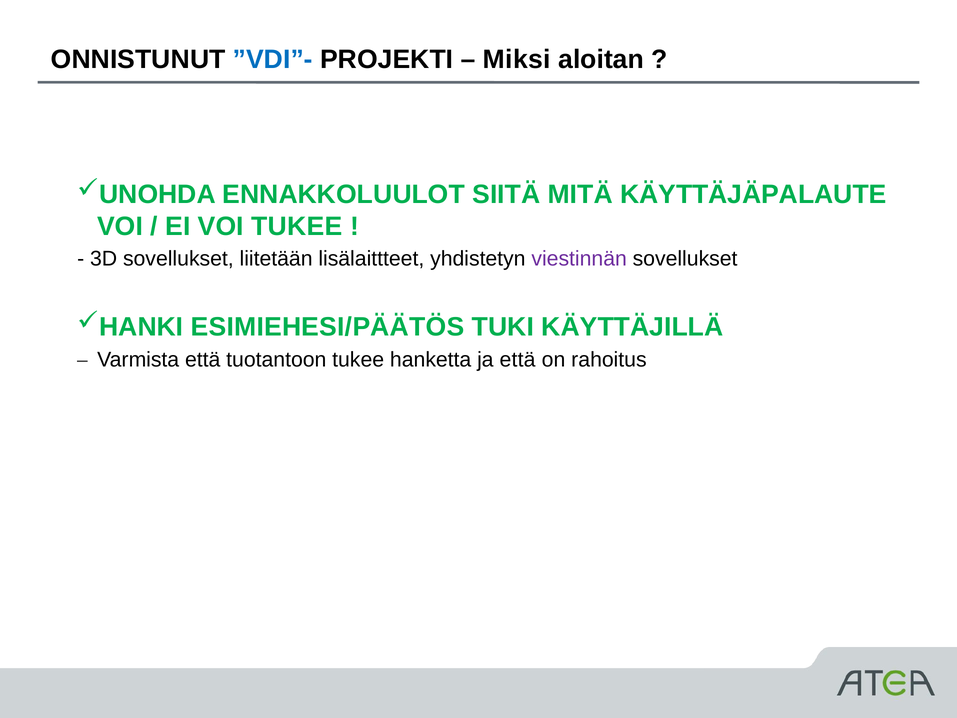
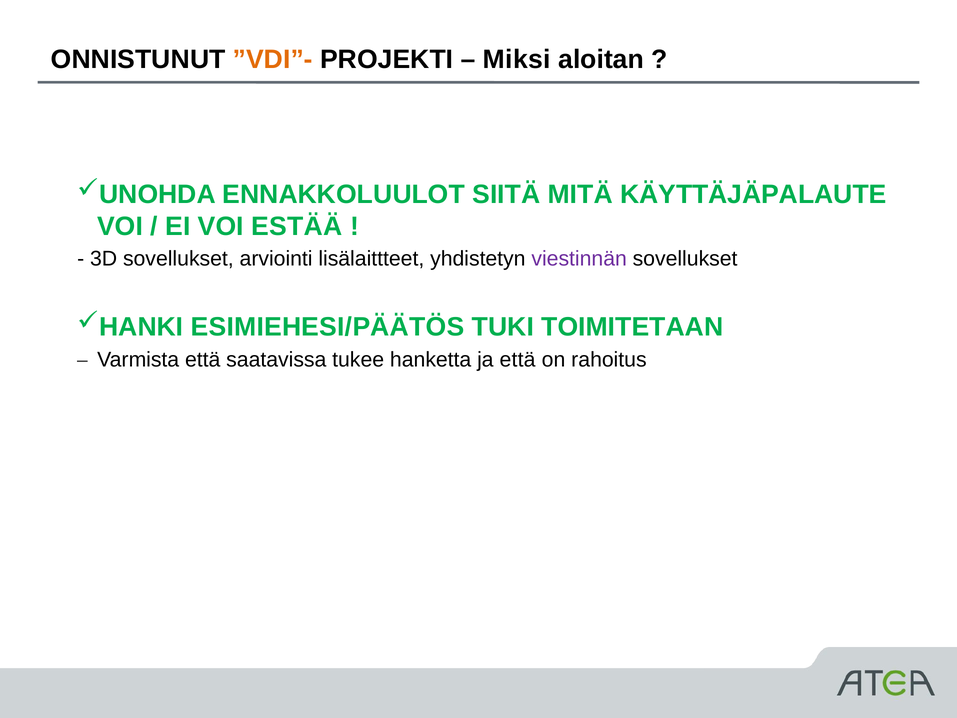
”VDI”- colour: blue -> orange
VOI TUKEE: TUKEE -> ESTÄÄ
liitetään: liitetään -> arviointi
KÄYTTÄJILLÄ: KÄYTTÄJILLÄ -> TOIMITETAAN
tuotantoon: tuotantoon -> saatavissa
